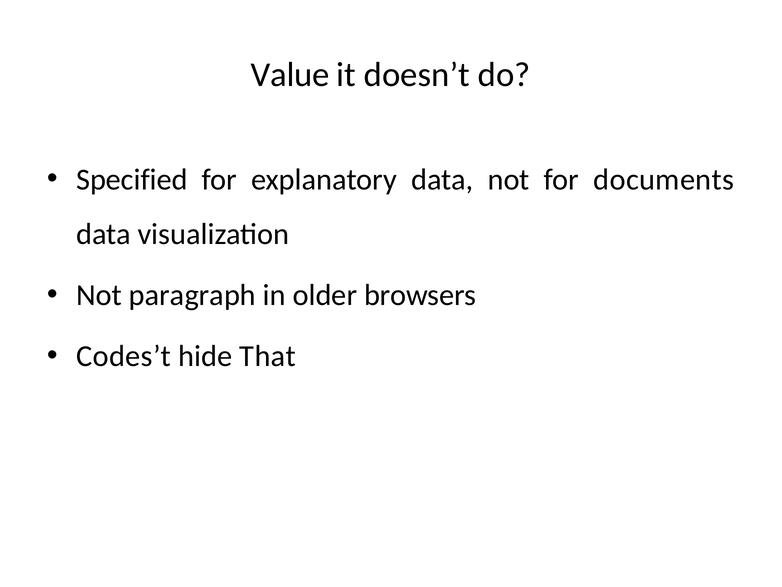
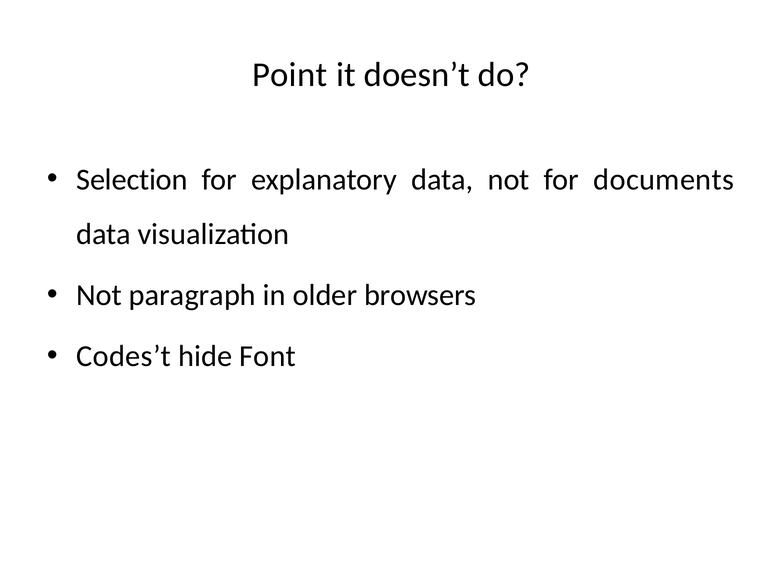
Value: Value -> Point
Specified: Specified -> Selection
That: That -> Font
